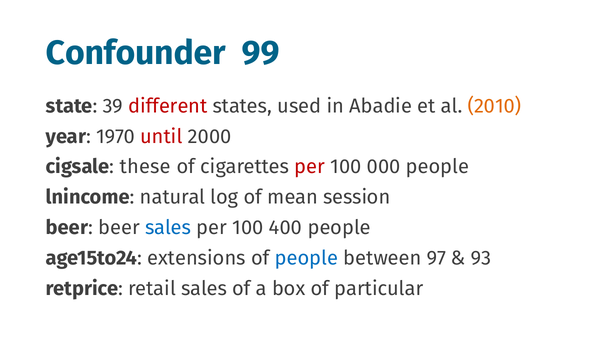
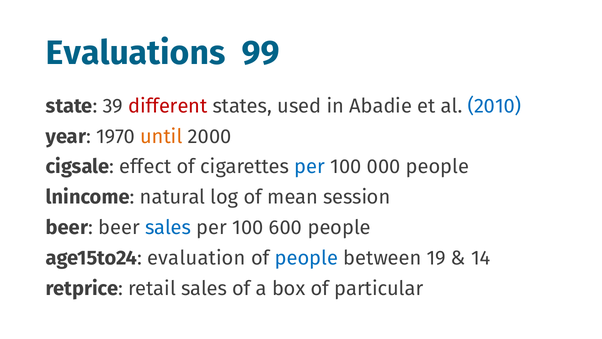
Confounder: Confounder -> Evaluations
2010 colour: orange -> blue
until colour: red -> orange
these: these -> effect
per at (310, 167) colour: red -> blue
400: 400 -> 600
extensions: extensions -> evaluation
97: 97 -> 19
93: 93 -> 14
